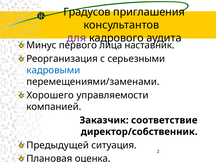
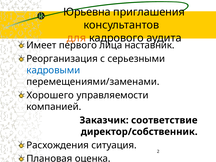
Градусов: Градусов -> Юрьевна
для colour: purple -> orange
Минус: Минус -> Имеет
Предыдущей: Предыдущей -> Расхождения
